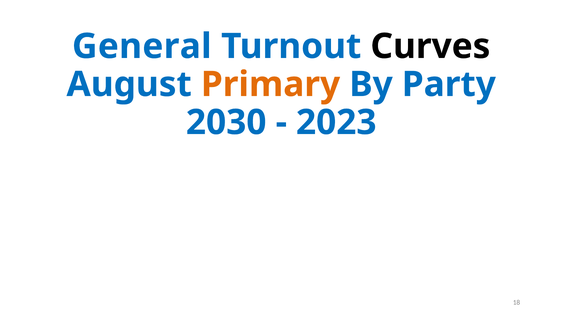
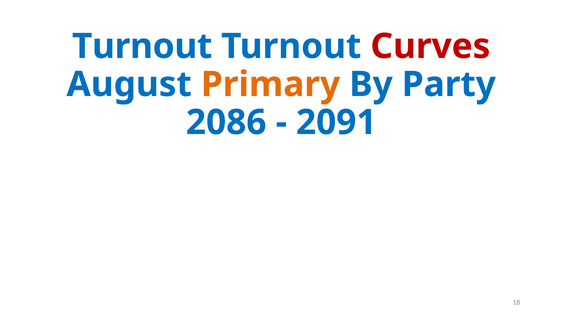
General at (142, 46): General -> Turnout
Curves colour: black -> red
2030: 2030 -> 2086
2023: 2023 -> 2091
